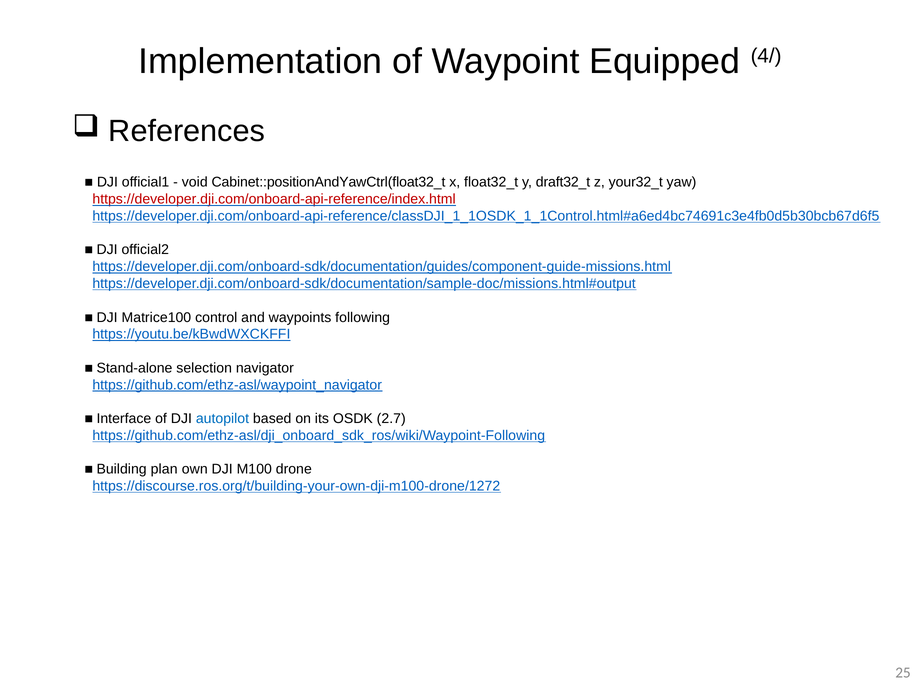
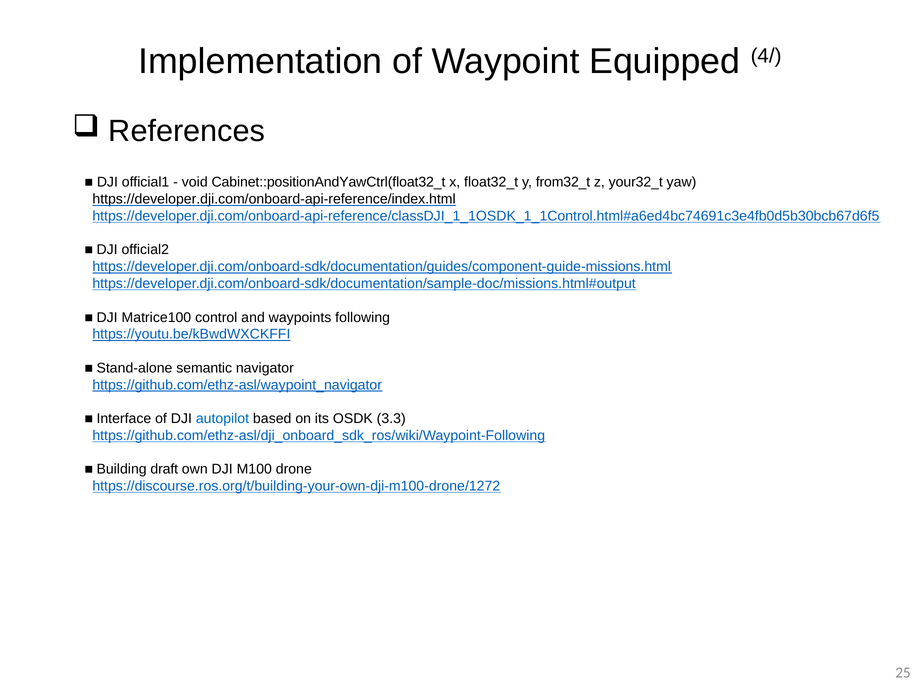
draft32_t: draft32_t -> from32_t
https://developer.dji.com/onboard-api-reference/index.html colour: red -> black
selection: selection -> semantic
2.7: 2.7 -> 3.3
plan: plan -> draft
